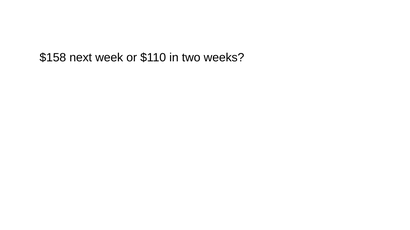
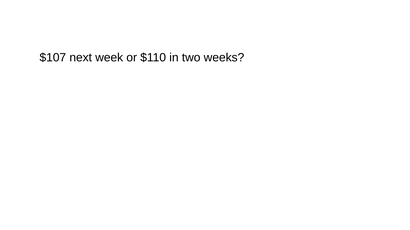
$158: $158 -> $107
